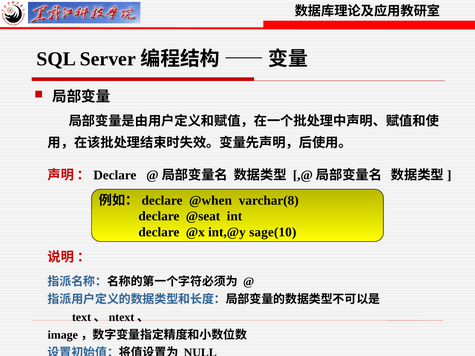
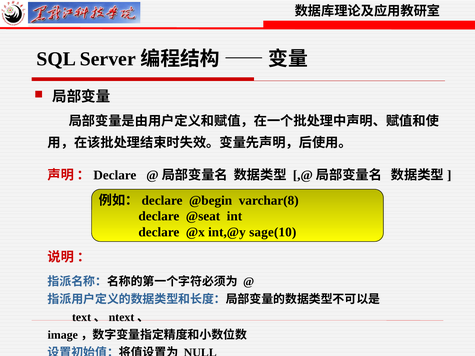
@when: @when -> @begin
